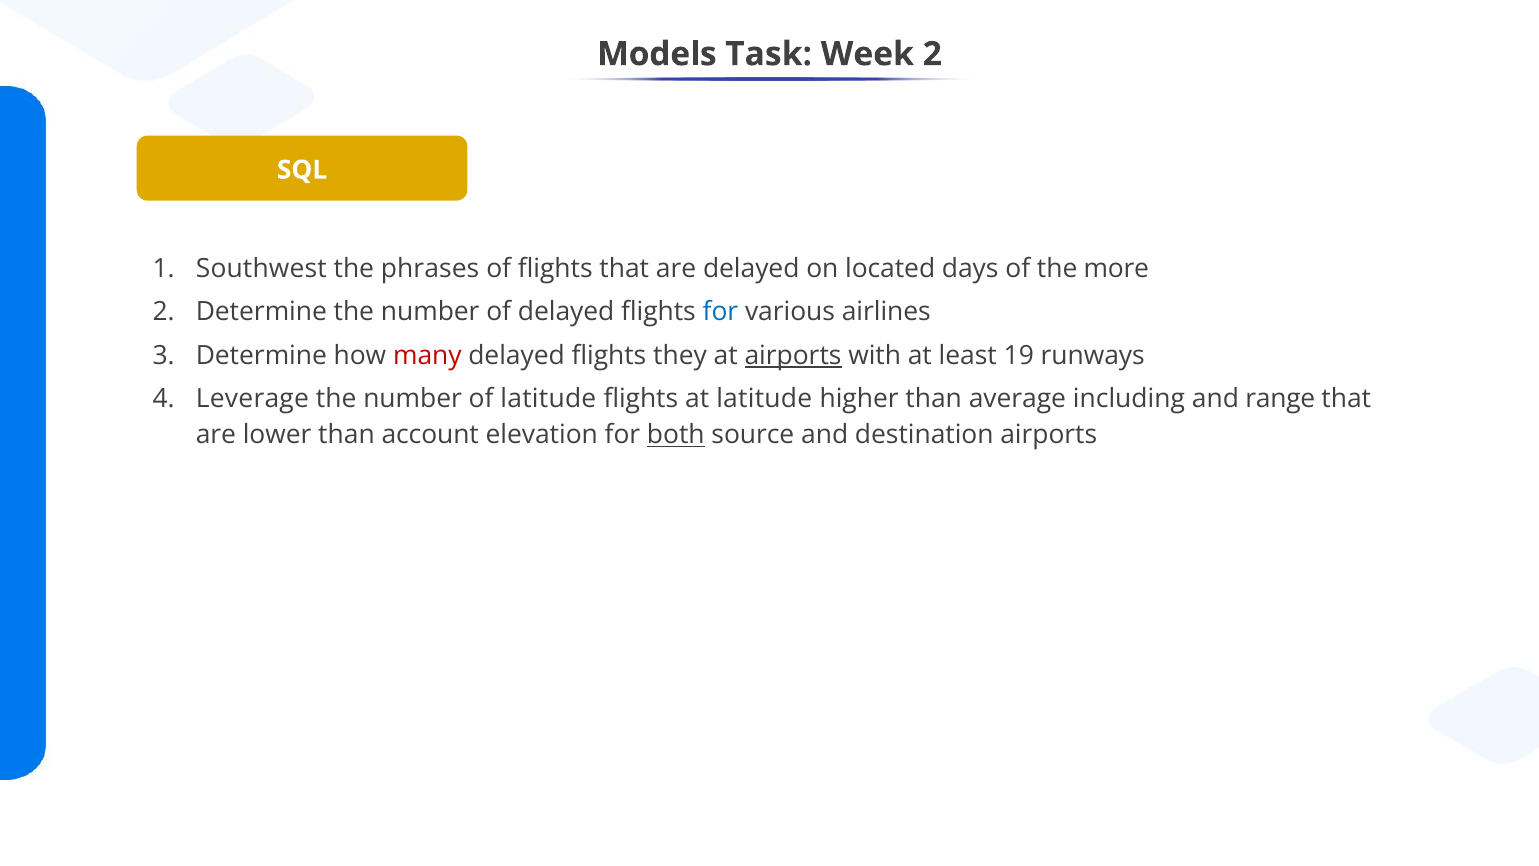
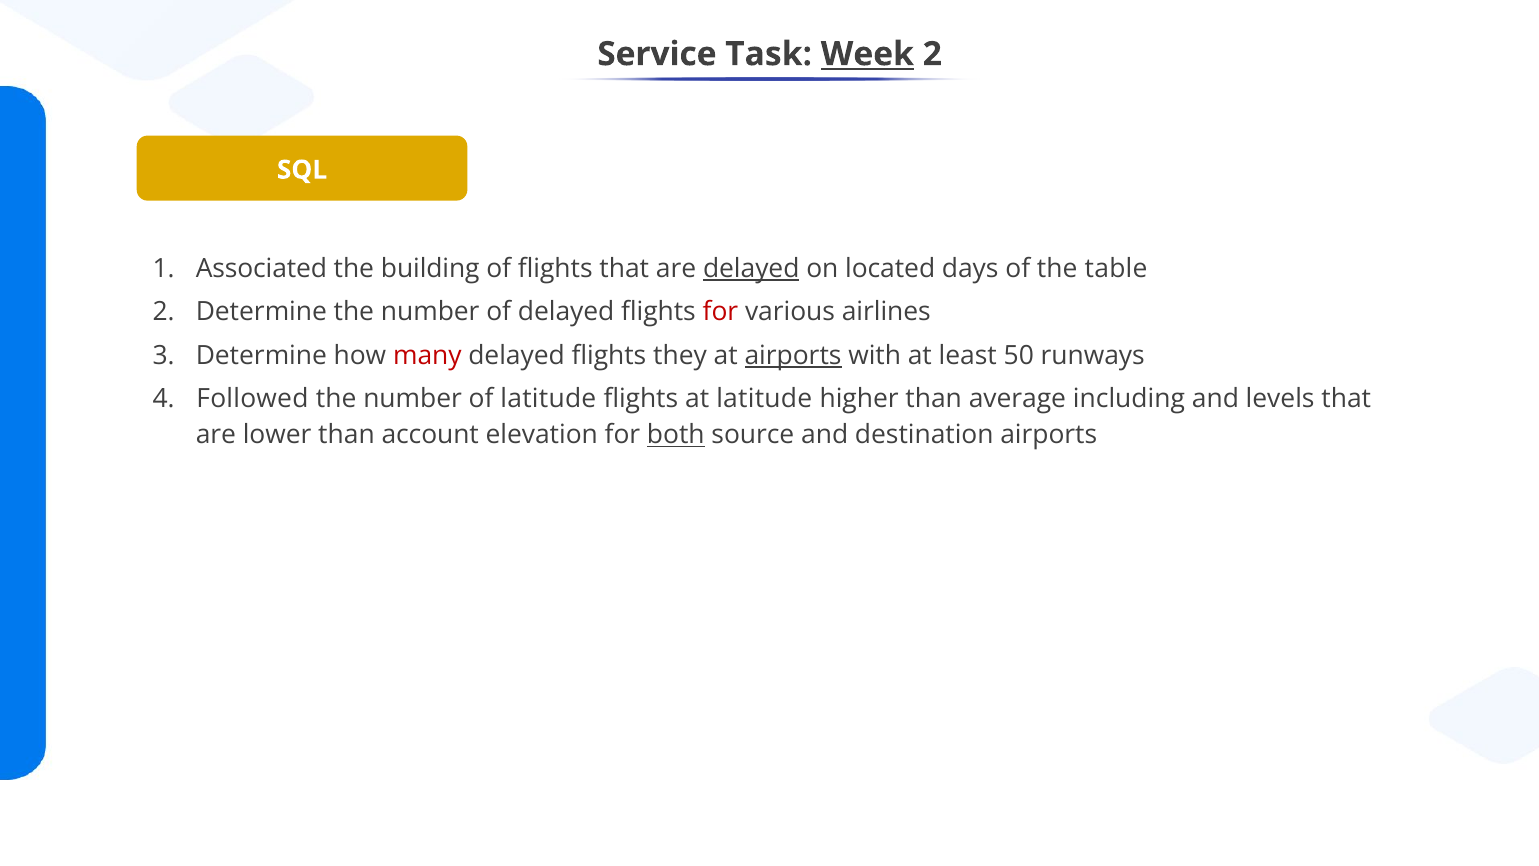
Models: Models -> Service
Week underline: none -> present
Southwest: Southwest -> Associated
phrases: phrases -> building
delayed at (751, 269) underline: none -> present
more: more -> table
for at (720, 312) colour: blue -> red
19: 19 -> 50
Leverage: Leverage -> Followed
range: range -> levels
